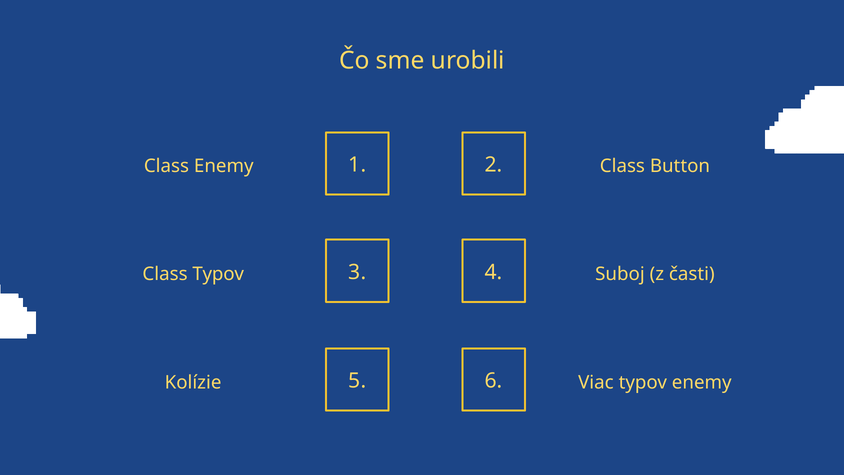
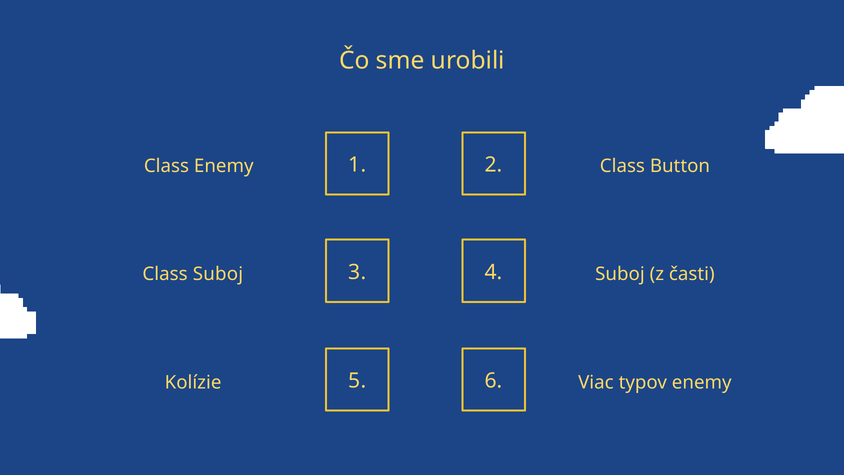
Class Typov: Typov -> Suboj
